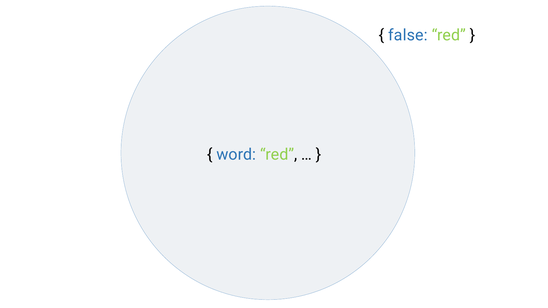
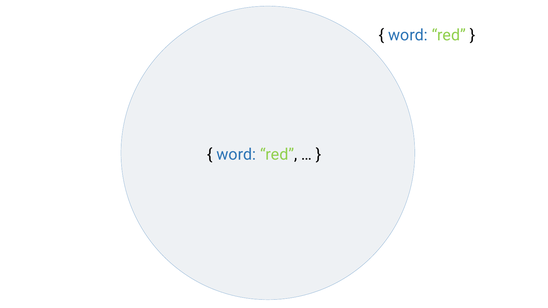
false at (408, 35): false -> word
